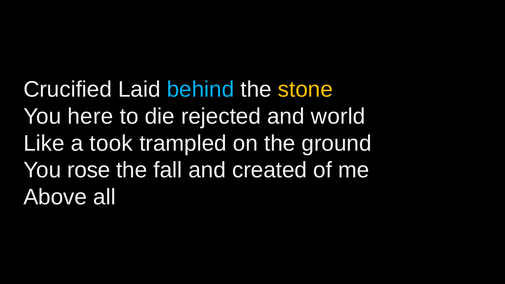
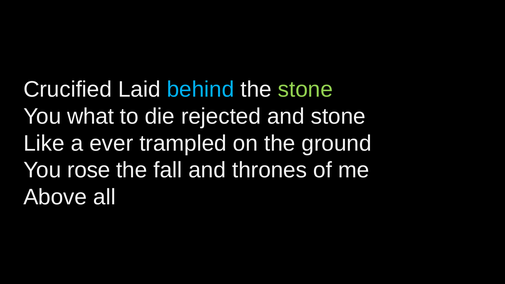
stone at (305, 89) colour: yellow -> light green
here: here -> what
and world: world -> stone
took: took -> ever
created: created -> thrones
